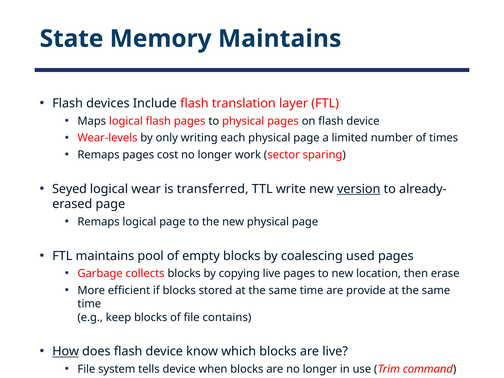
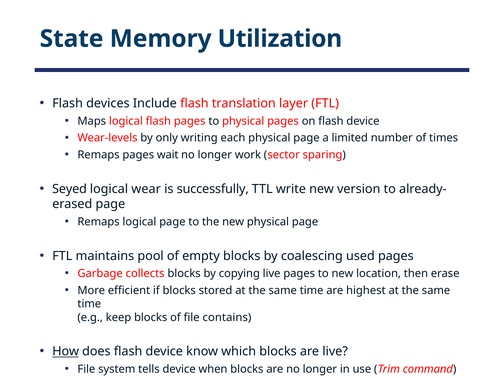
Memory Maintains: Maintains -> Utilization
cost: cost -> wait
transferred: transferred -> successfully
version underline: present -> none
provide: provide -> highest
